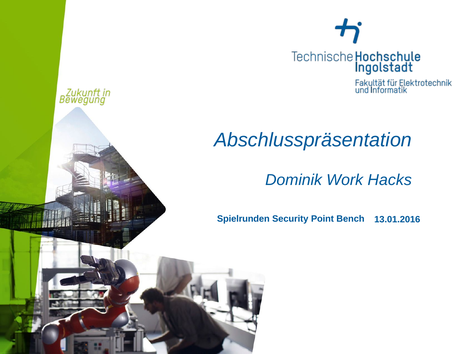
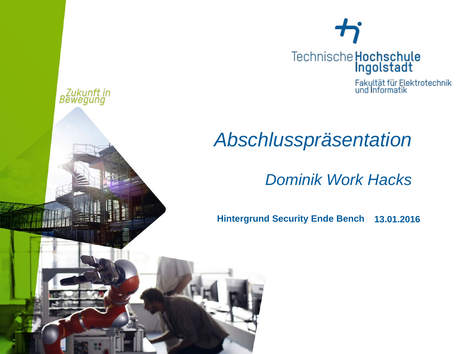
Spielrunden: Spielrunden -> Hintergrund
Point: Point -> Ende
